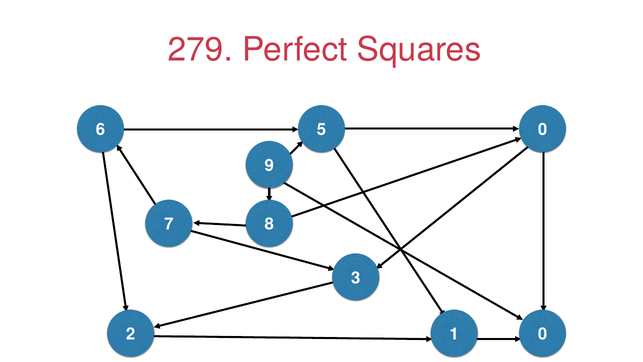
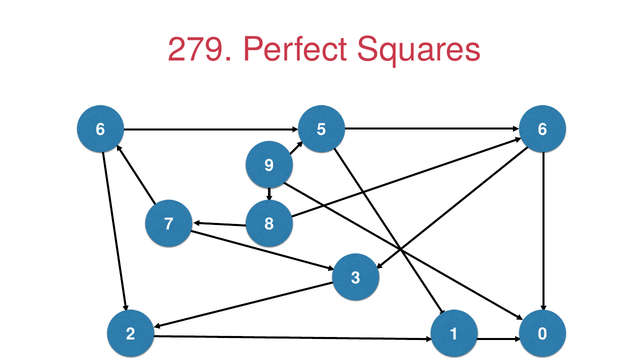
0 at (543, 130): 0 -> 6
